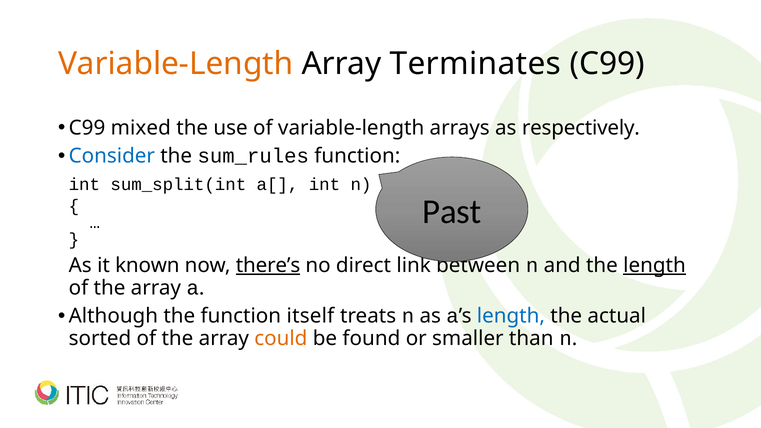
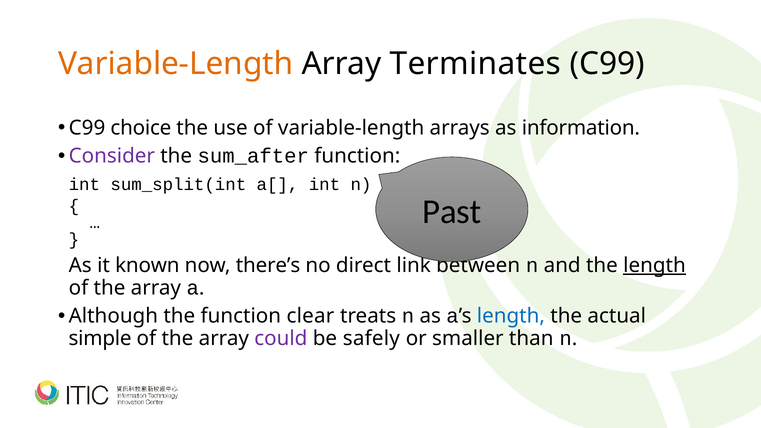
mixed: mixed -> choice
respectively: respectively -> information
Consider colour: blue -> purple
sum_rules: sum_rules -> sum_after
there’s underline: present -> none
itself: itself -> clear
sorted: sorted -> simple
could colour: orange -> purple
found: found -> safely
